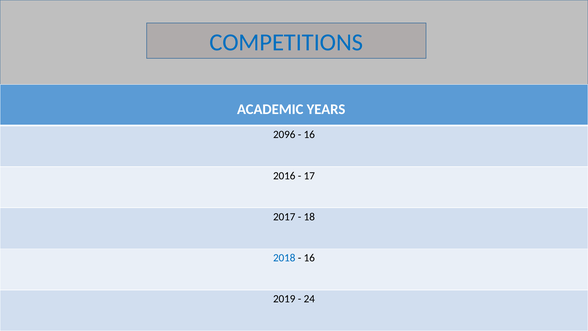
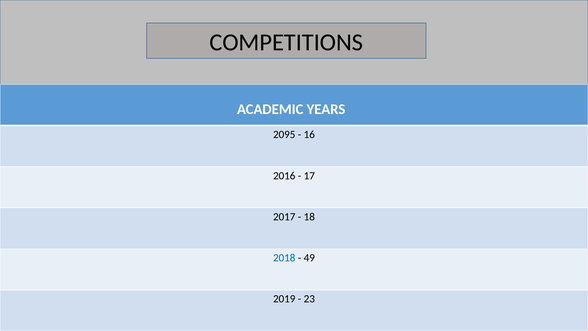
COMPETITIONS colour: blue -> black
2096: 2096 -> 2095
16 at (309, 258): 16 -> 49
24: 24 -> 23
